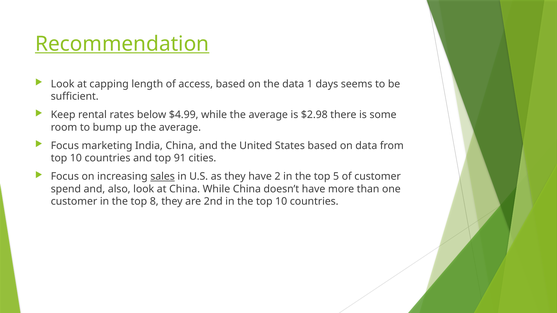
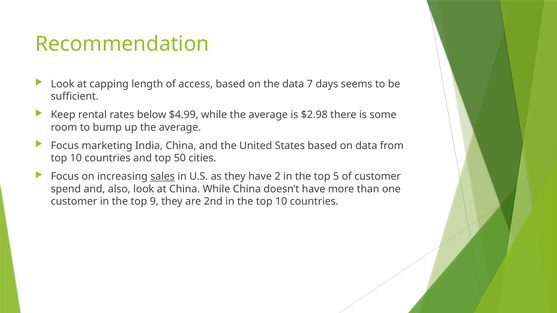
Recommendation underline: present -> none
1: 1 -> 7
91: 91 -> 50
8: 8 -> 9
